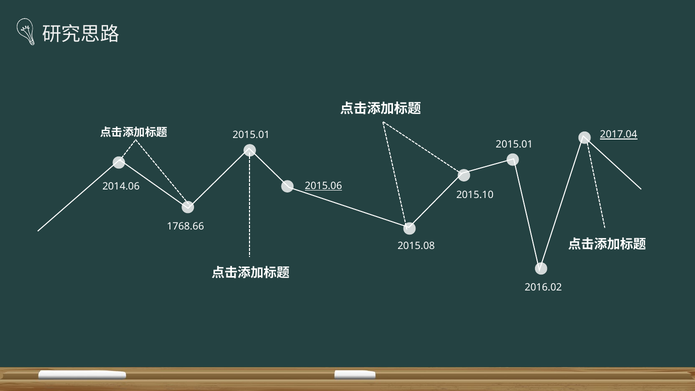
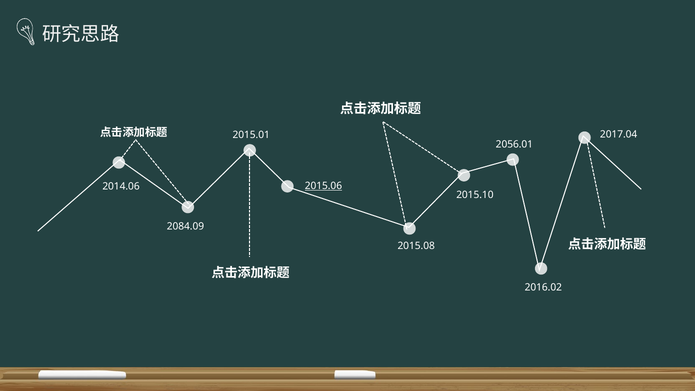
2017.04 underline: present -> none
2015.01 at (514, 144): 2015.01 -> 2056.01
1768.66: 1768.66 -> 2084.09
